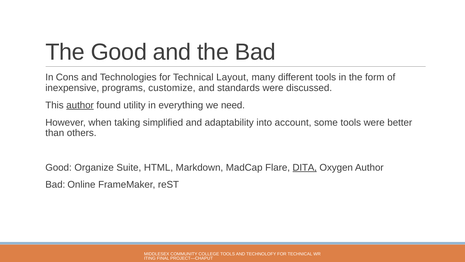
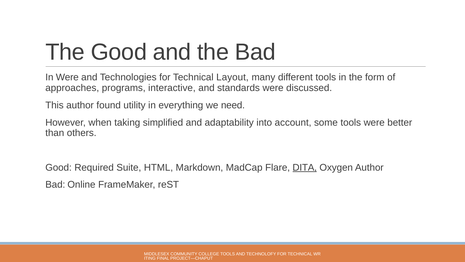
In Cons: Cons -> Were
inexpensive: inexpensive -> approaches
customize: customize -> interactive
author at (80, 105) underline: present -> none
Organize: Organize -> Required
